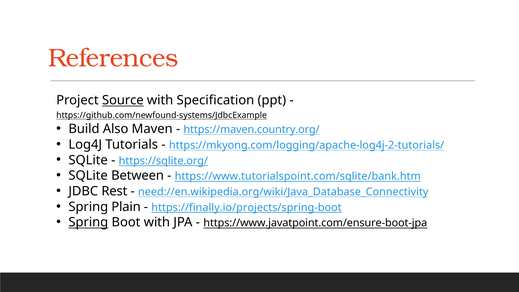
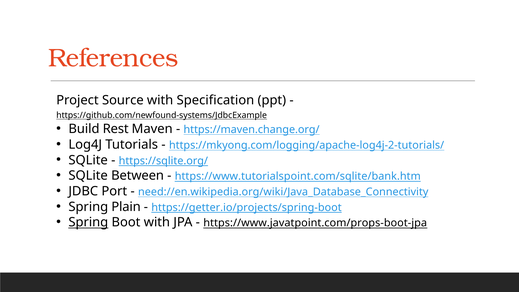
Source underline: present -> none
Also: Also -> Rest
https://maven.country.org/: https://maven.country.org/ -> https://maven.change.org/
Rest: Rest -> Port
https://finally.io/projects/spring-boot: https://finally.io/projects/spring-boot -> https://getter.io/projects/spring-boot
https://www.javatpoint.com/ensure-boot-jpa: https://www.javatpoint.com/ensure-boot-jpa -> https://www.javatpoint.com/props-boot-jpa
